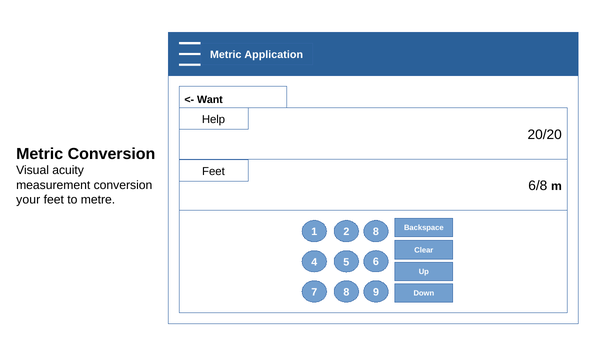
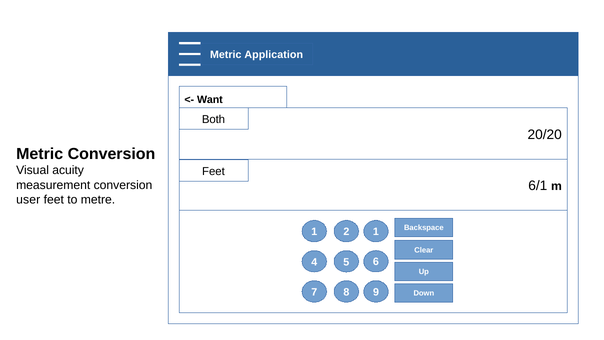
Help: Help -> Both
6/8: 6/8 -> 6/1
your: your -> user
2 8: 8 -> 1
